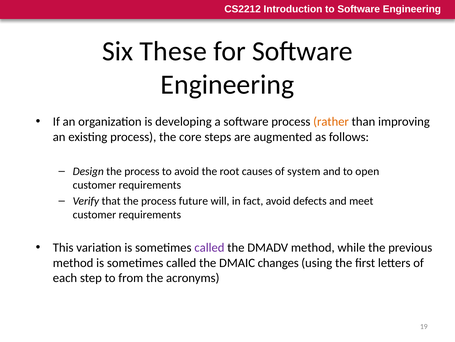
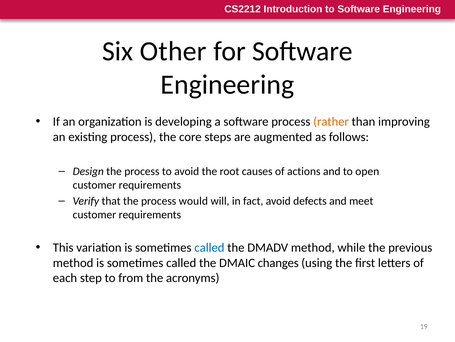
These: These -> Other
system: system -> actions
future: future -> would
called at (209, 247) colour: purple -> blue
